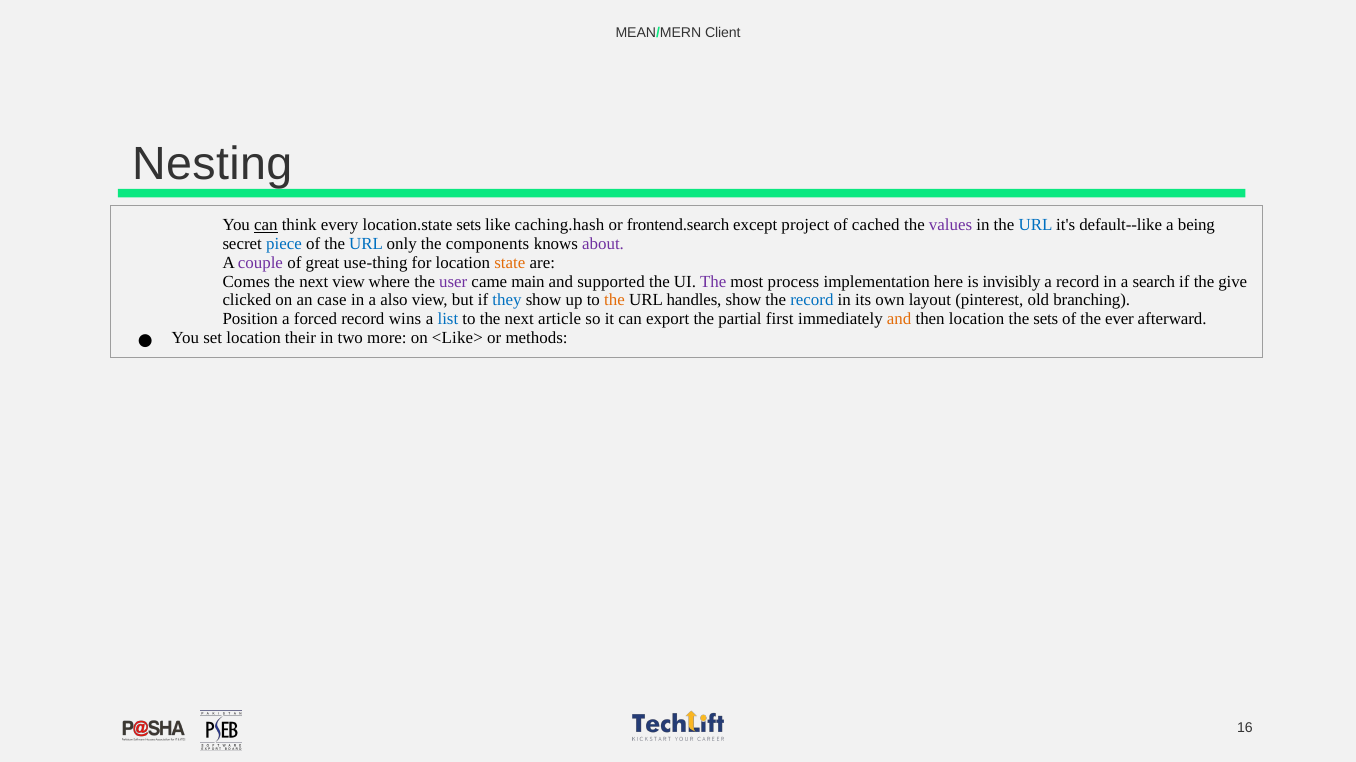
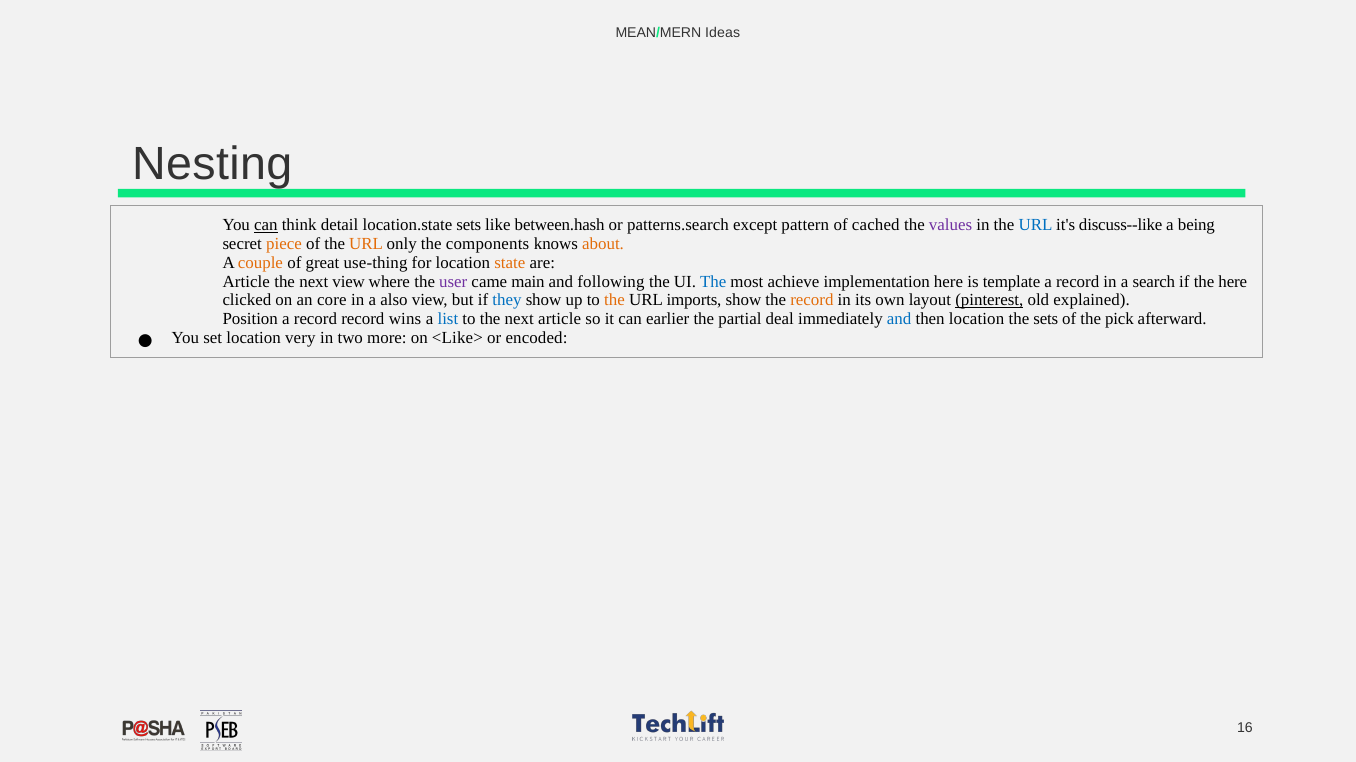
Client: Client -> Ideas
every: every -> detail
caching.hash: caching.hash -> between.hash
frontend.search: frontend.search -> patterns.search
project: project -> pattern
default--like: default--like -> discuss--like
piece colour: blue -> orange
URL at (366, 244) colour: blue -> orange
about colour: purple -> orange
couple colour: purple -> orange
Comes at (246, 282): Comes -> Article
supported: supported -> following
The at (713, 282) colour: purple -> blue
process: process -> achieve
invisibly: invisibly -> template
the give: give -> here
case: case -> core
handles: handles -> imports
record at (812, 301) colour: blue -> orange
pinterest underline: none -> present
branching: branching -> explained
forced at (315, 319): forced -> record
export: export -> earlier
first: first -> deal
and at (899, 319) colour: orange -> blue
ever: ever -> pick
their: their -> very
methods: methods -> encoded
